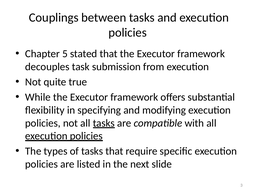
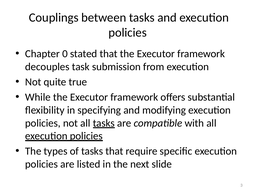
5: 5 -> 0
